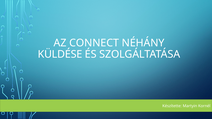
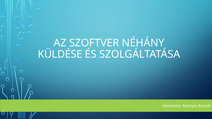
CONNECT: CONNECT -> SZOFTVER
